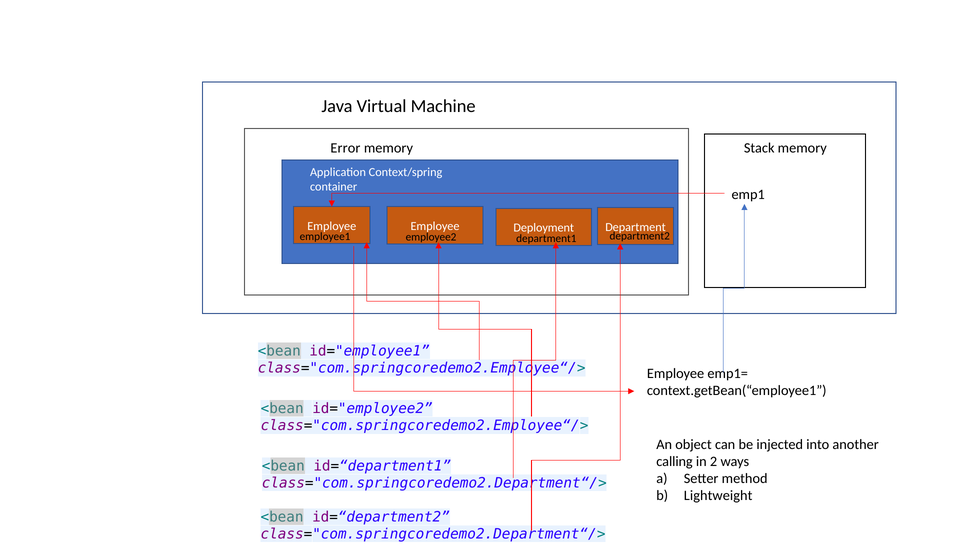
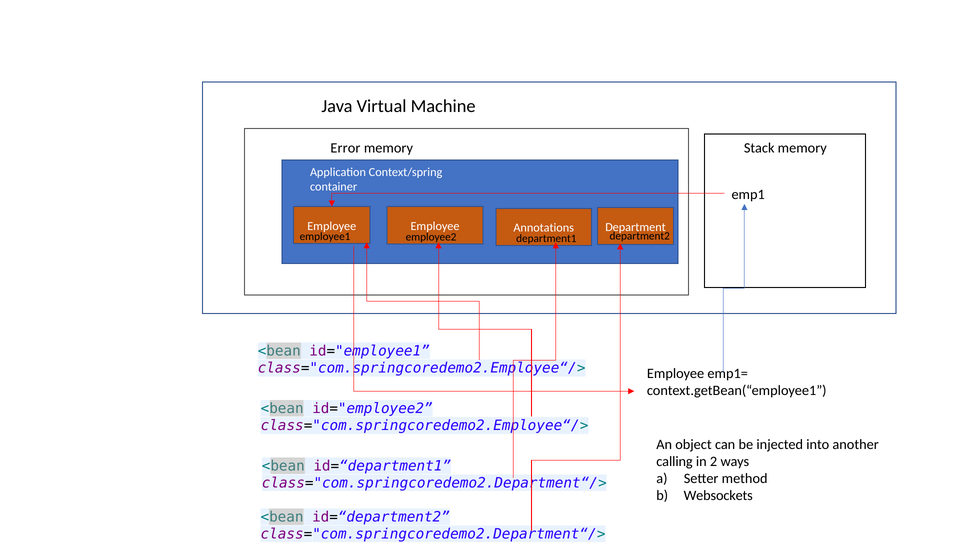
Deployment: Deployment -> Annotations
Lightweight: Lightweight -> Websockets
